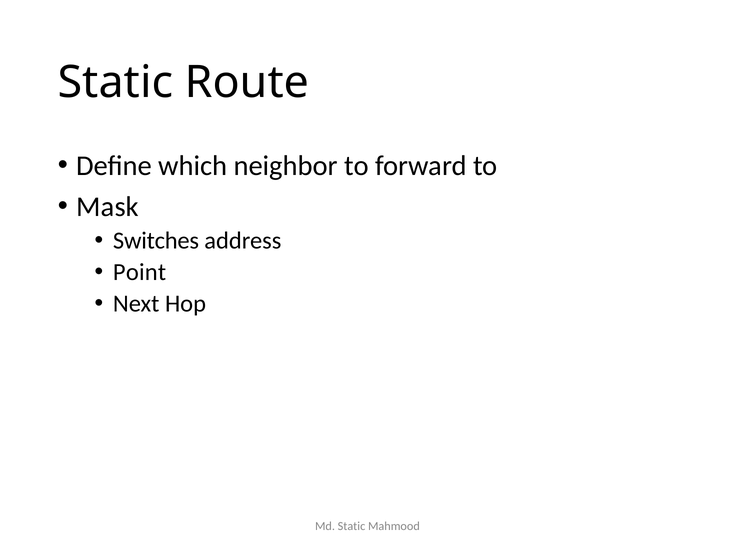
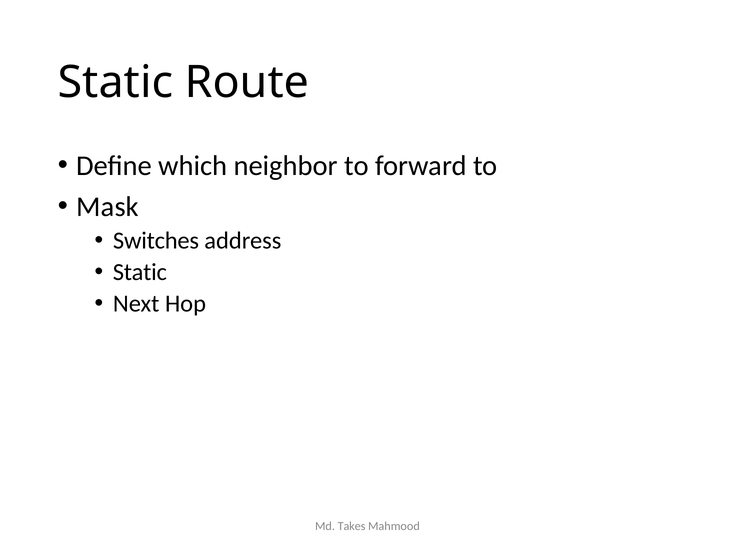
Point at (140, 272): Point -> Static
Md Static: Static -> Takes
